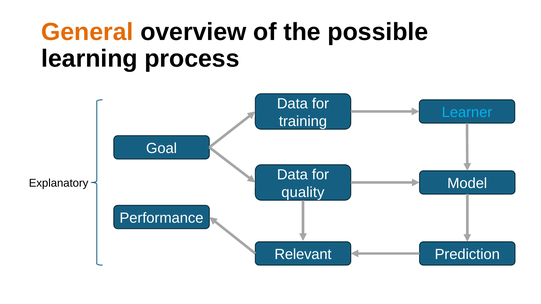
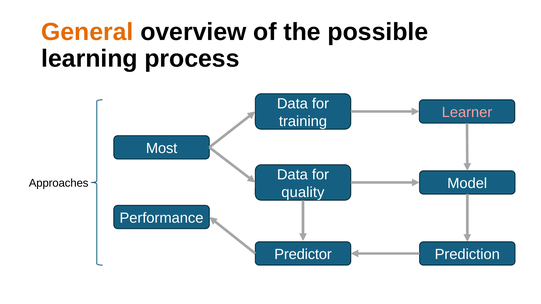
Learner colour: light blue -> pink
Goal: Goal -> Most
Explanatory: Explanatory -> Approaches
Relevant: Relevant -> Predictor
